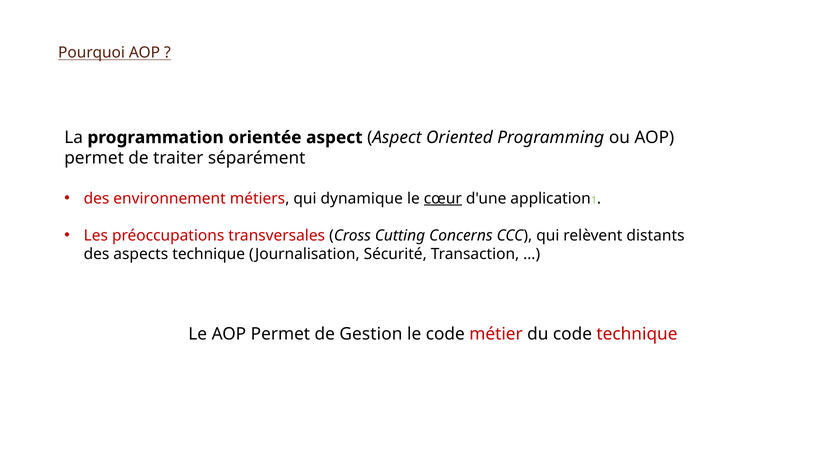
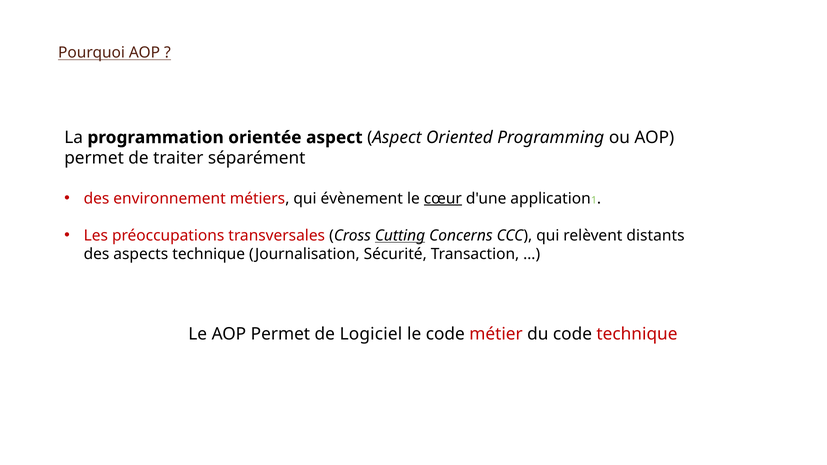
dynamique: dynamique -> évènement
Cutting underline: none -> present
Gestion: Gestion -> Logiciel
